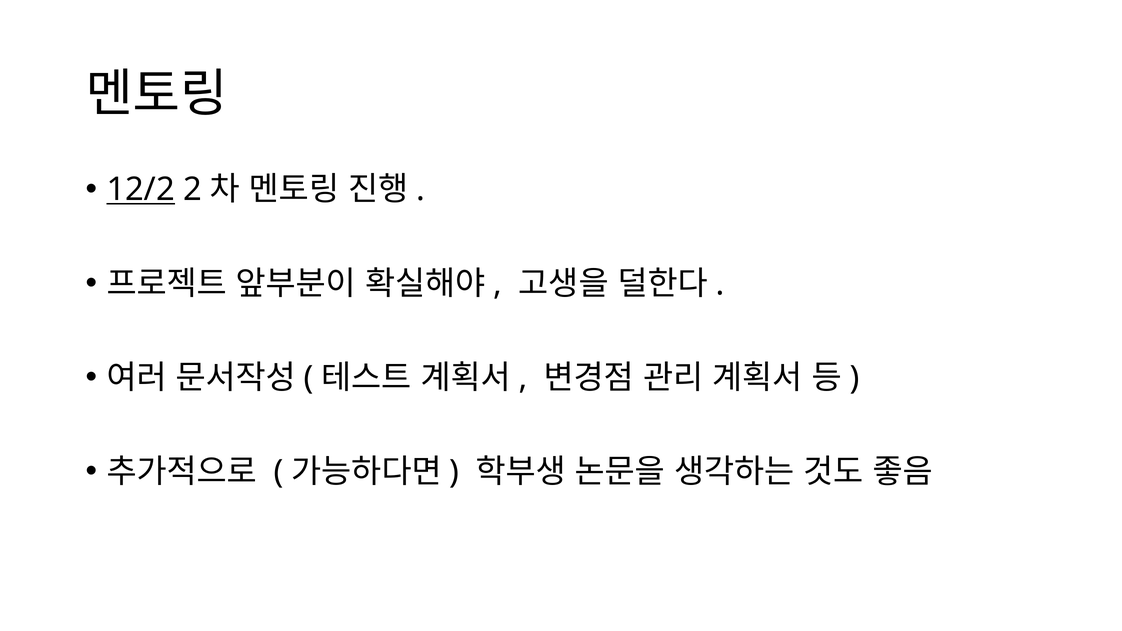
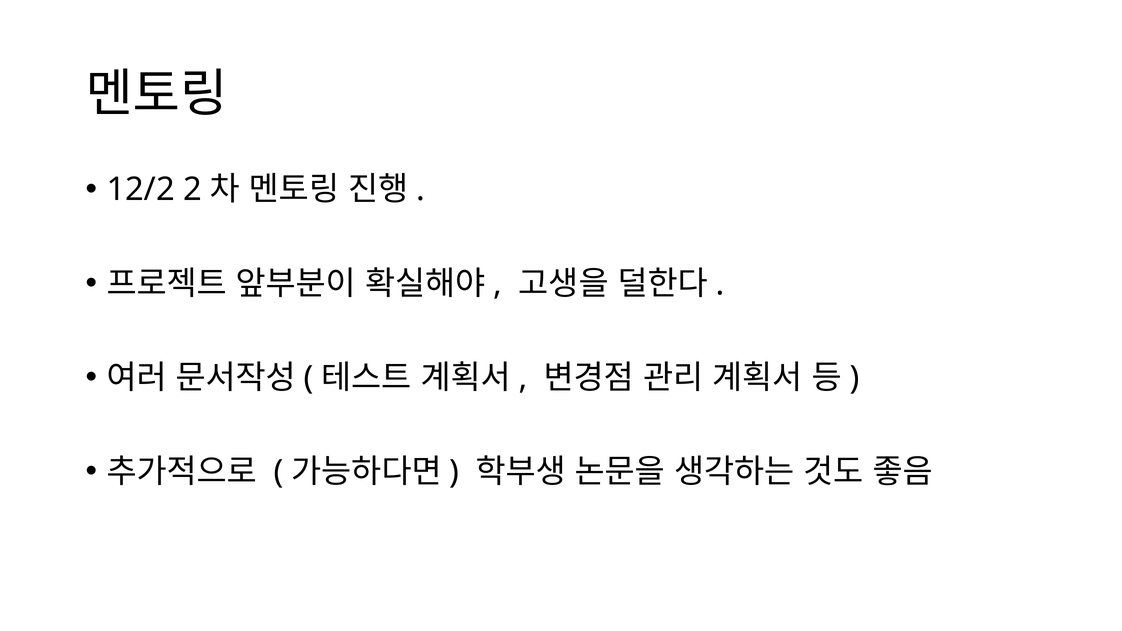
12/2 underline: present -> none
